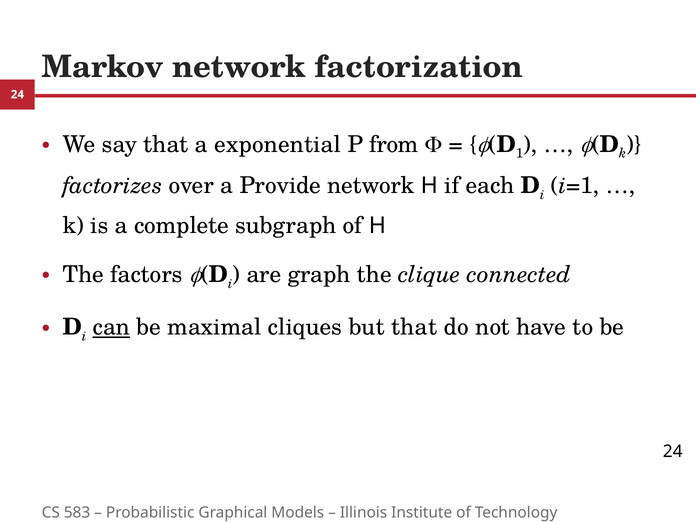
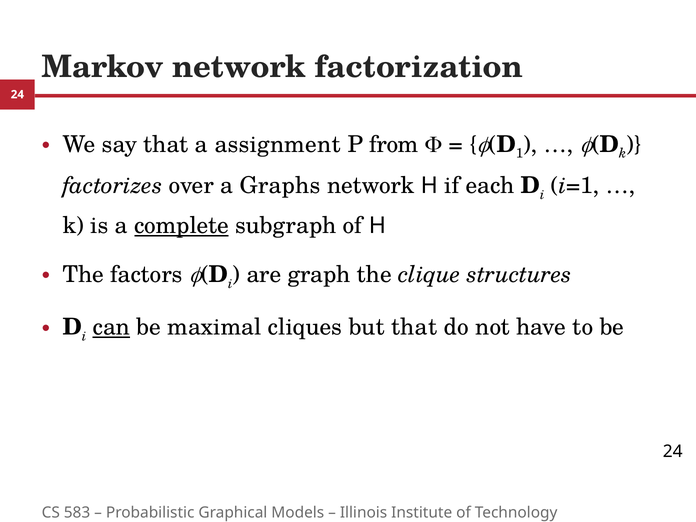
exponential: exponential -> assignment
Provide: Provide -> Graphs
complete underline: none -> present
connected: connected -> structures
